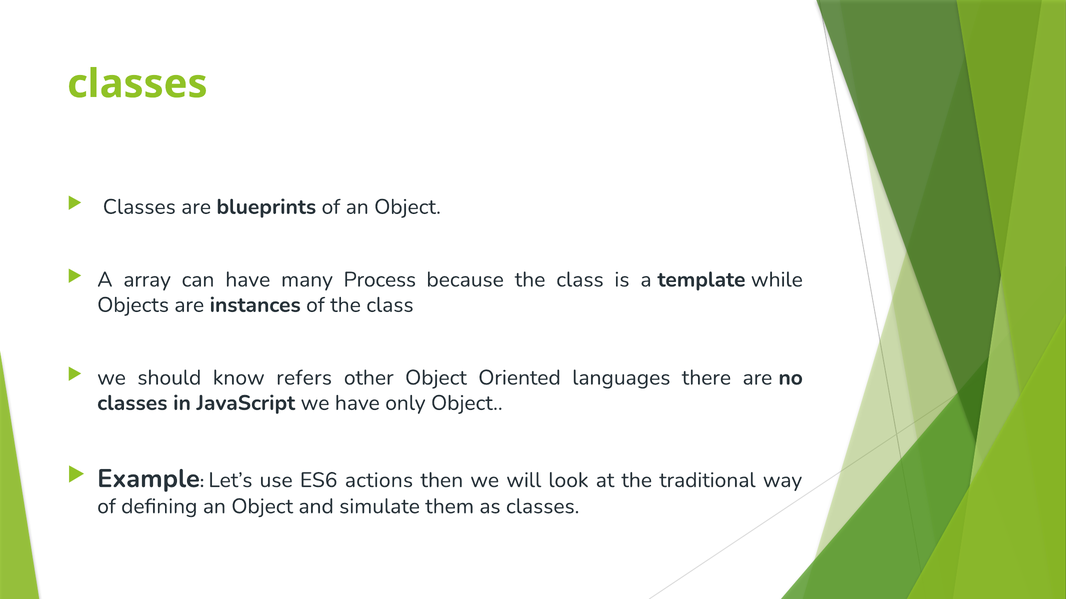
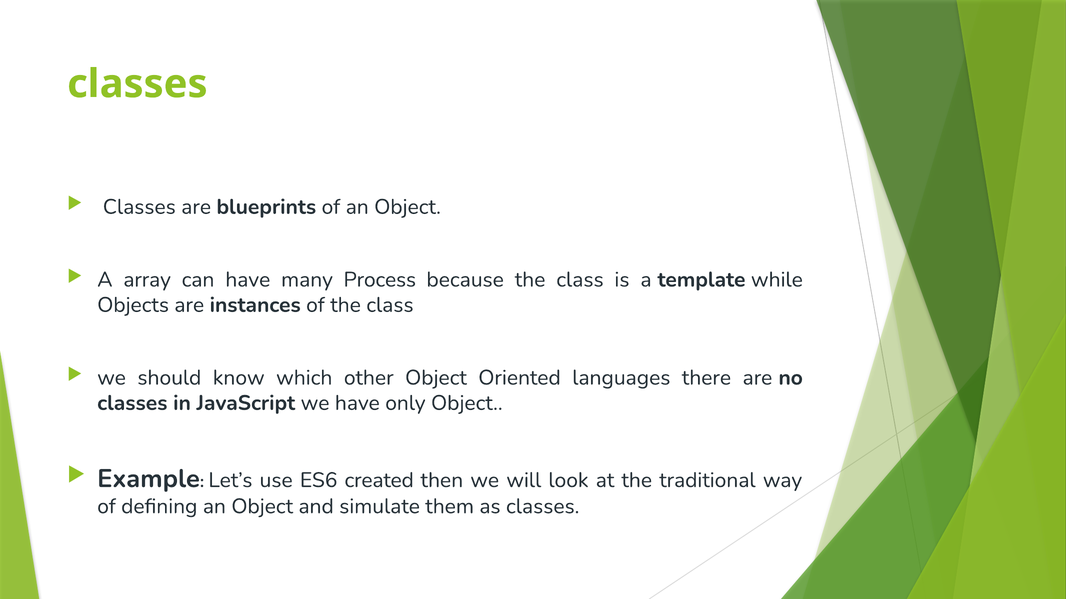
refers: refers -> which
actions: actions -> created
